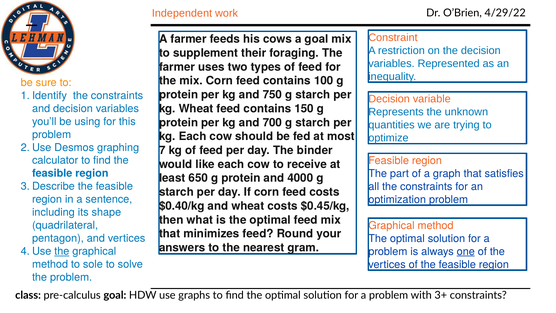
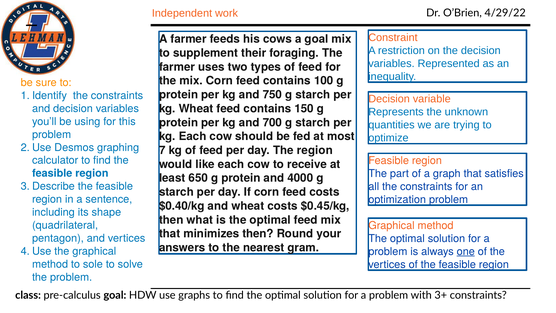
The binder: binder -> region
minimizes feed: feed -> then
the at (62, 251) underline: present -> none
